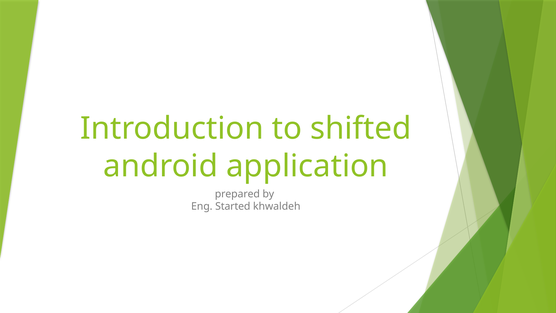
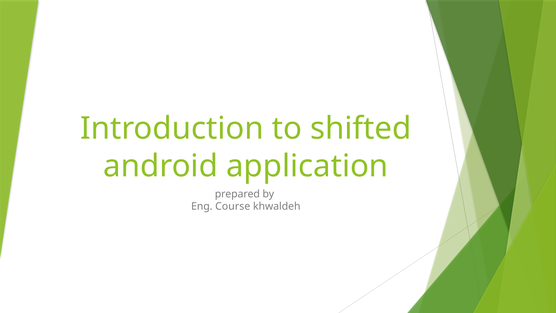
Started: Started -> Course
